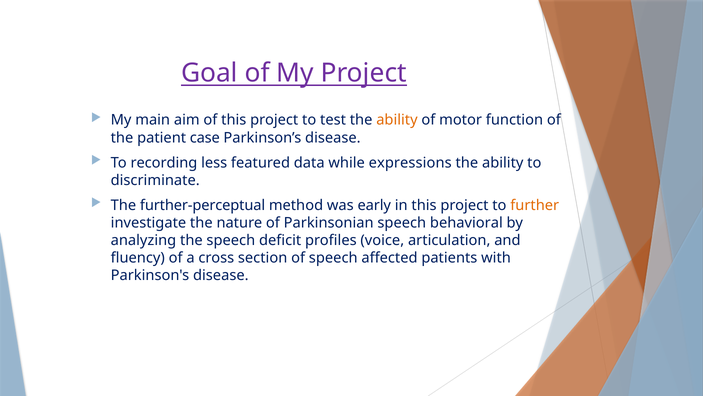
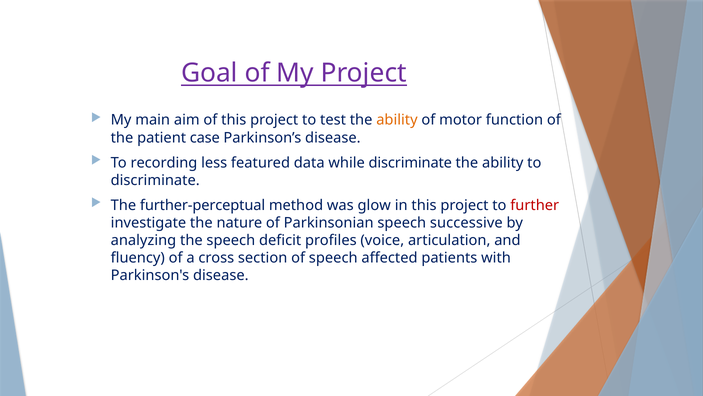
while expressions: expressions -> discriminate
early: early -> glow
further colour: orange -> red
behavioral: behavioral -> successive
